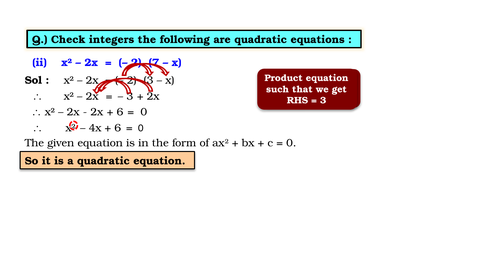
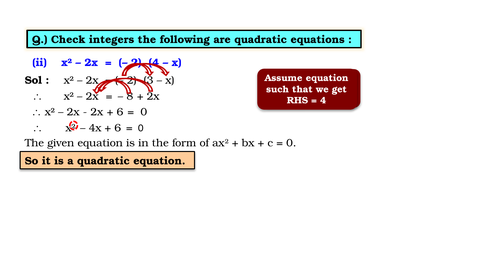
2 7: 7 -> 4
Product: Product -> Assume
3 at (130, 97): 3 -> 8
3 at (323, 101): 3 -> 4
